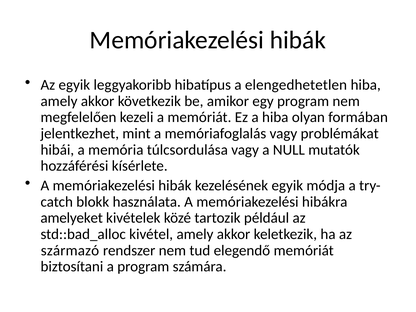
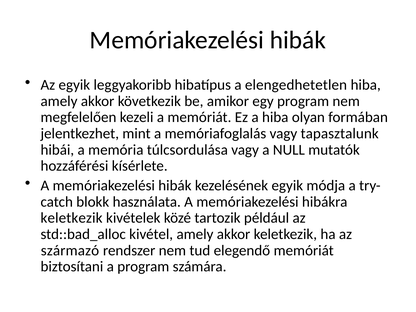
problémákat: problémákat -> tapasztalunk
amelyeket at (72, 218): amelyeket -> keletkezik
